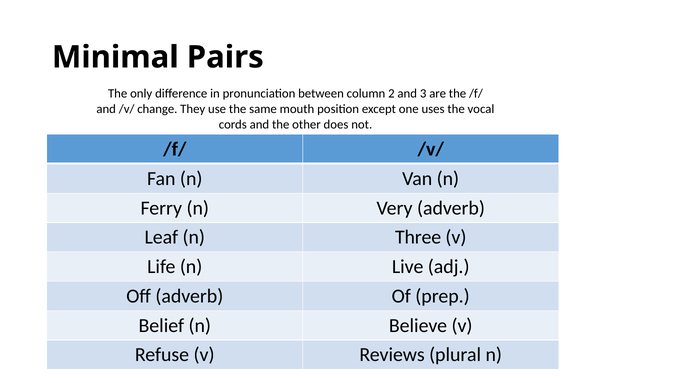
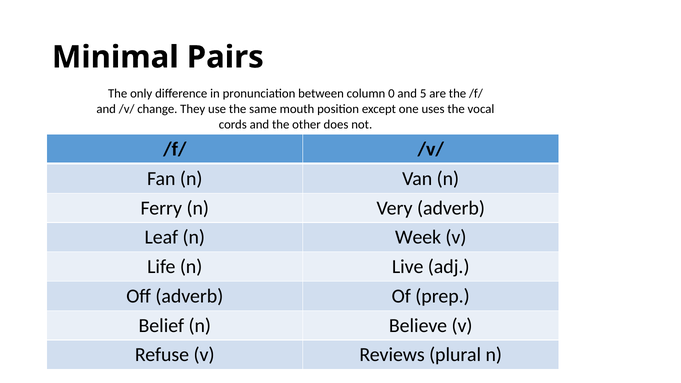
2: 2 -> 0
3: 3 -> 5
Three: Three -> Week
